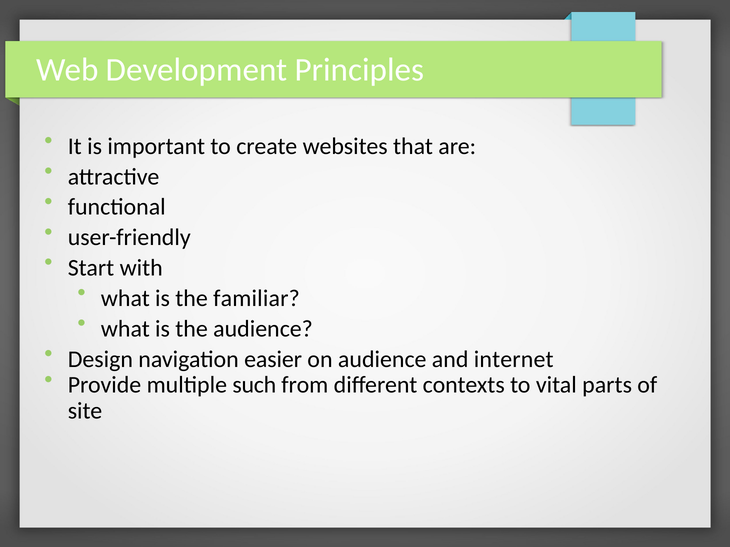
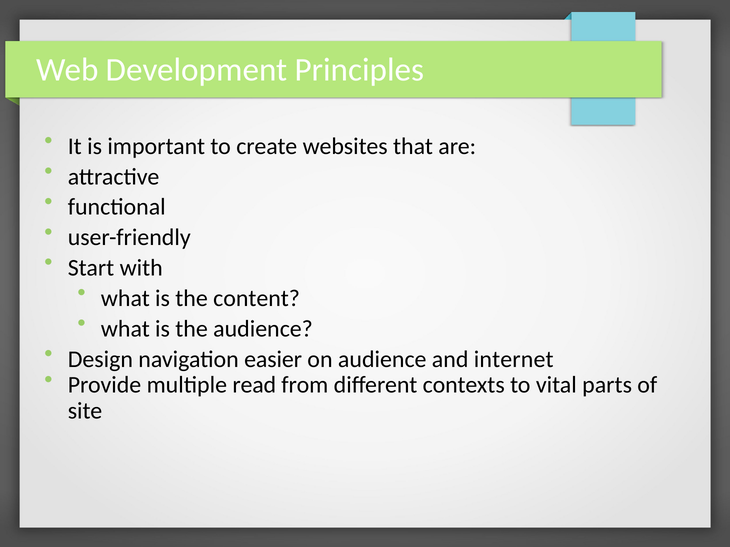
familiar: familiar -> content
such: such -> read
